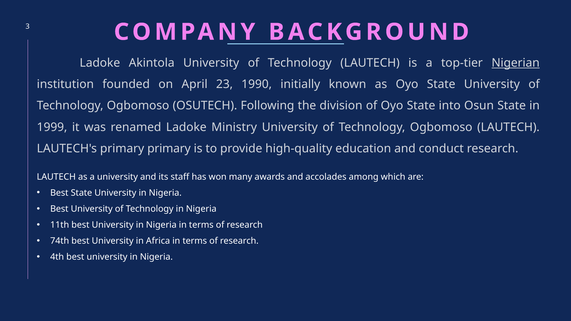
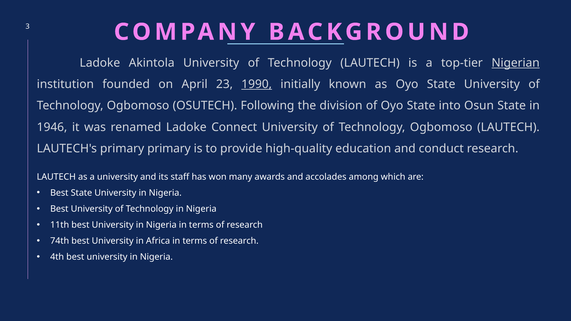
1990 underline: none -> present
1999: 1999 -> 1946
Ministry: Ministry -> Connect
